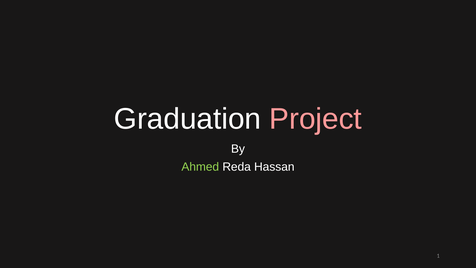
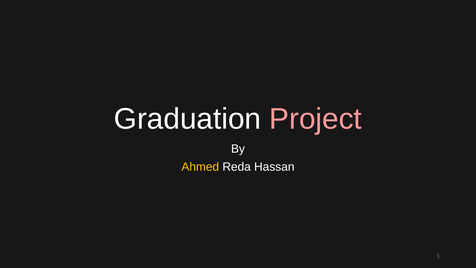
Ahmed colour: light green -> yellow
